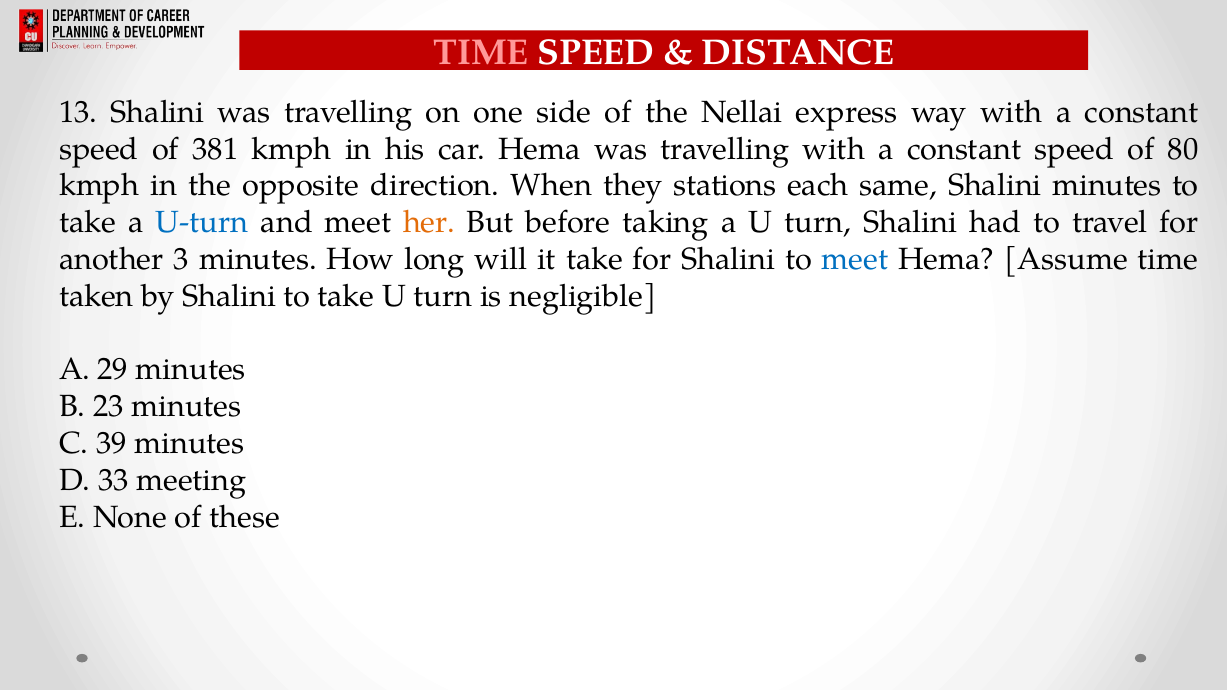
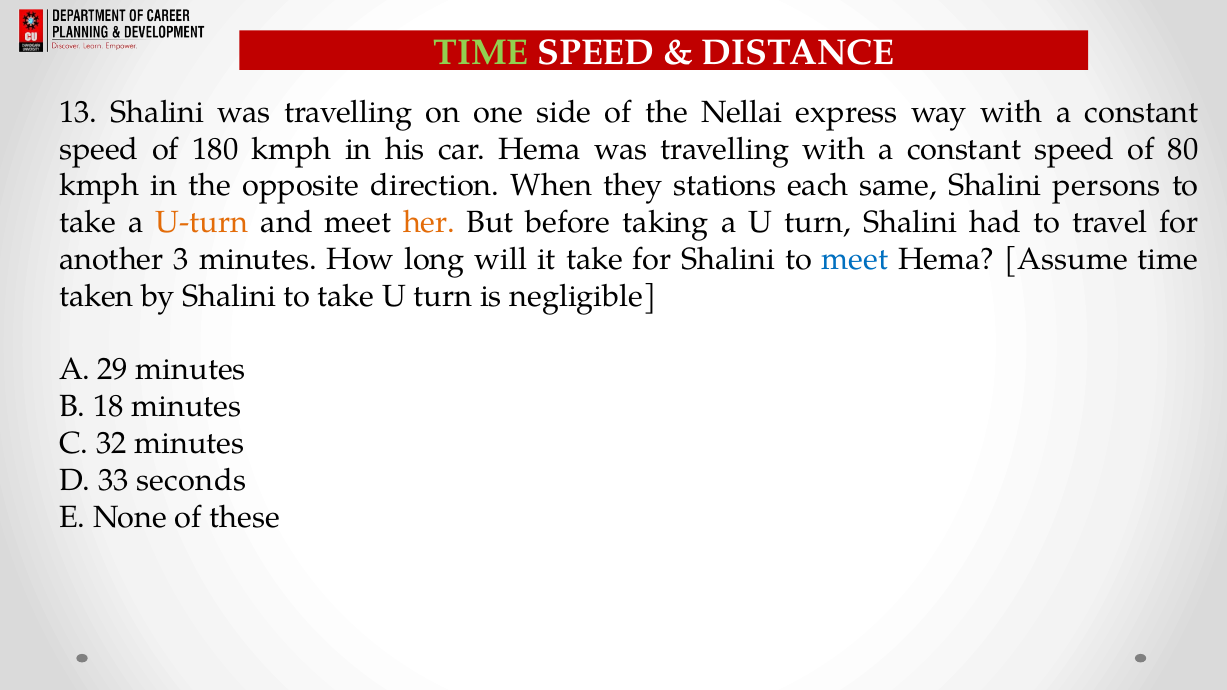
TIME at (481, 53) colour: pink -> light green
381: 381 -> 180
Shalini minutes: minutes -> persons
U-turn colour: blue -> orange
23: 23 -> 18
39: 39 -> 32
meeting: meeting -> seconds
